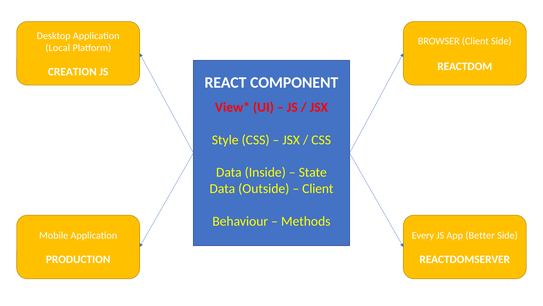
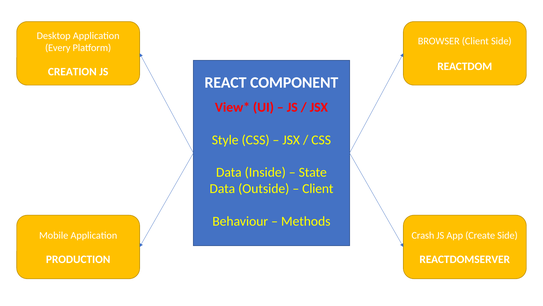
Local: Local -> Every
Every: Every -> Crash
Better: Better -> Create
